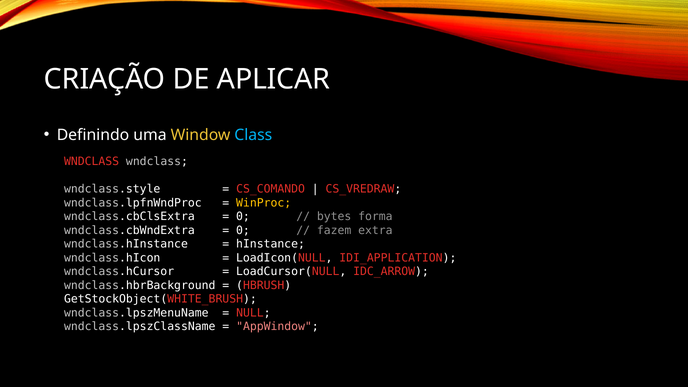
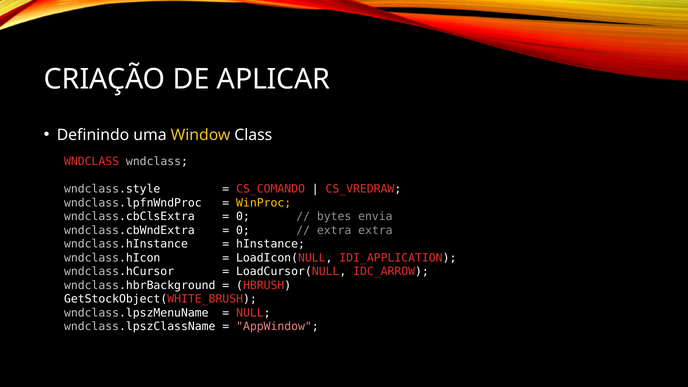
Class colour: light blue -> white
forma: forma -> envia
fazem at (334, 230): fazem -> extra
